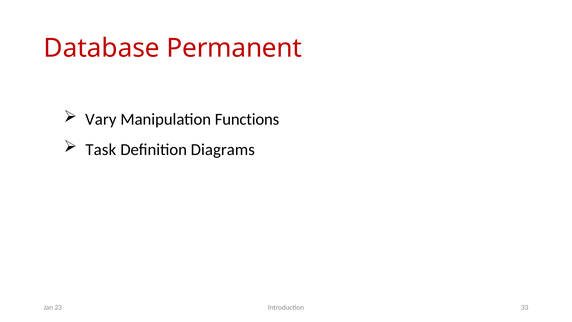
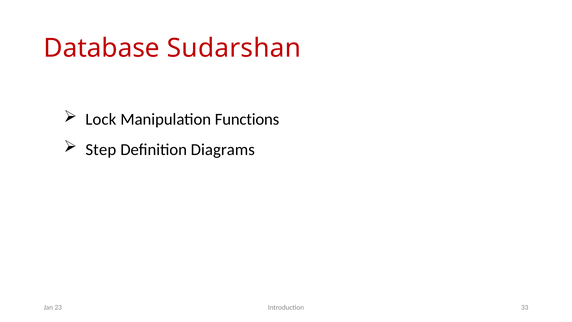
Permanent: Permanent -> Sudarshan
Vary: Vary -> Lock
Task: Task -> Step
